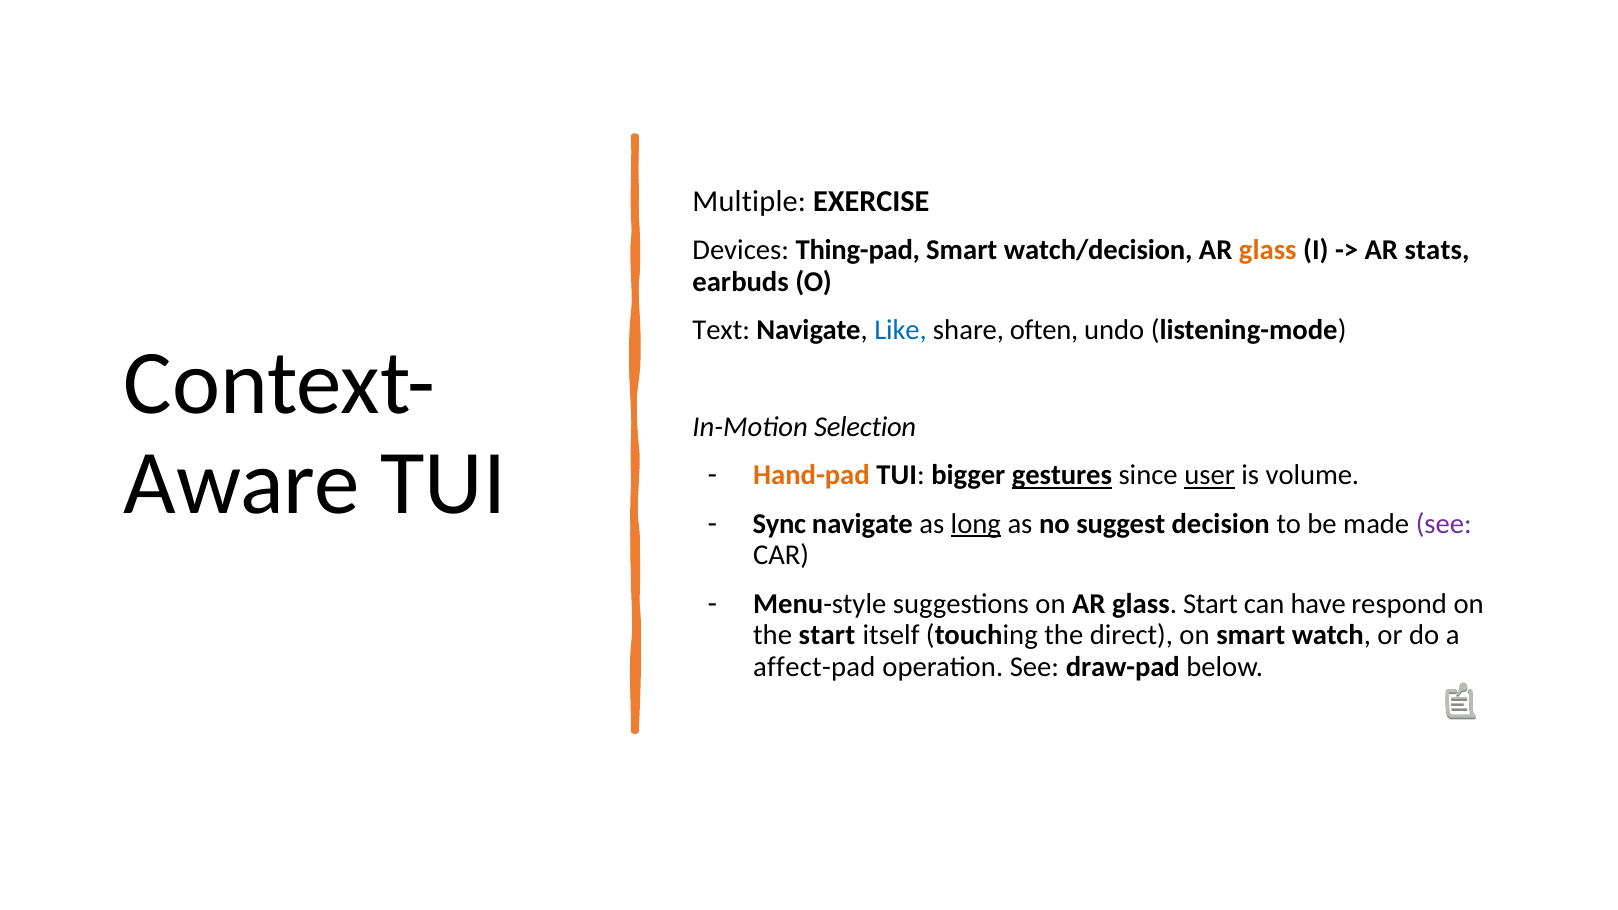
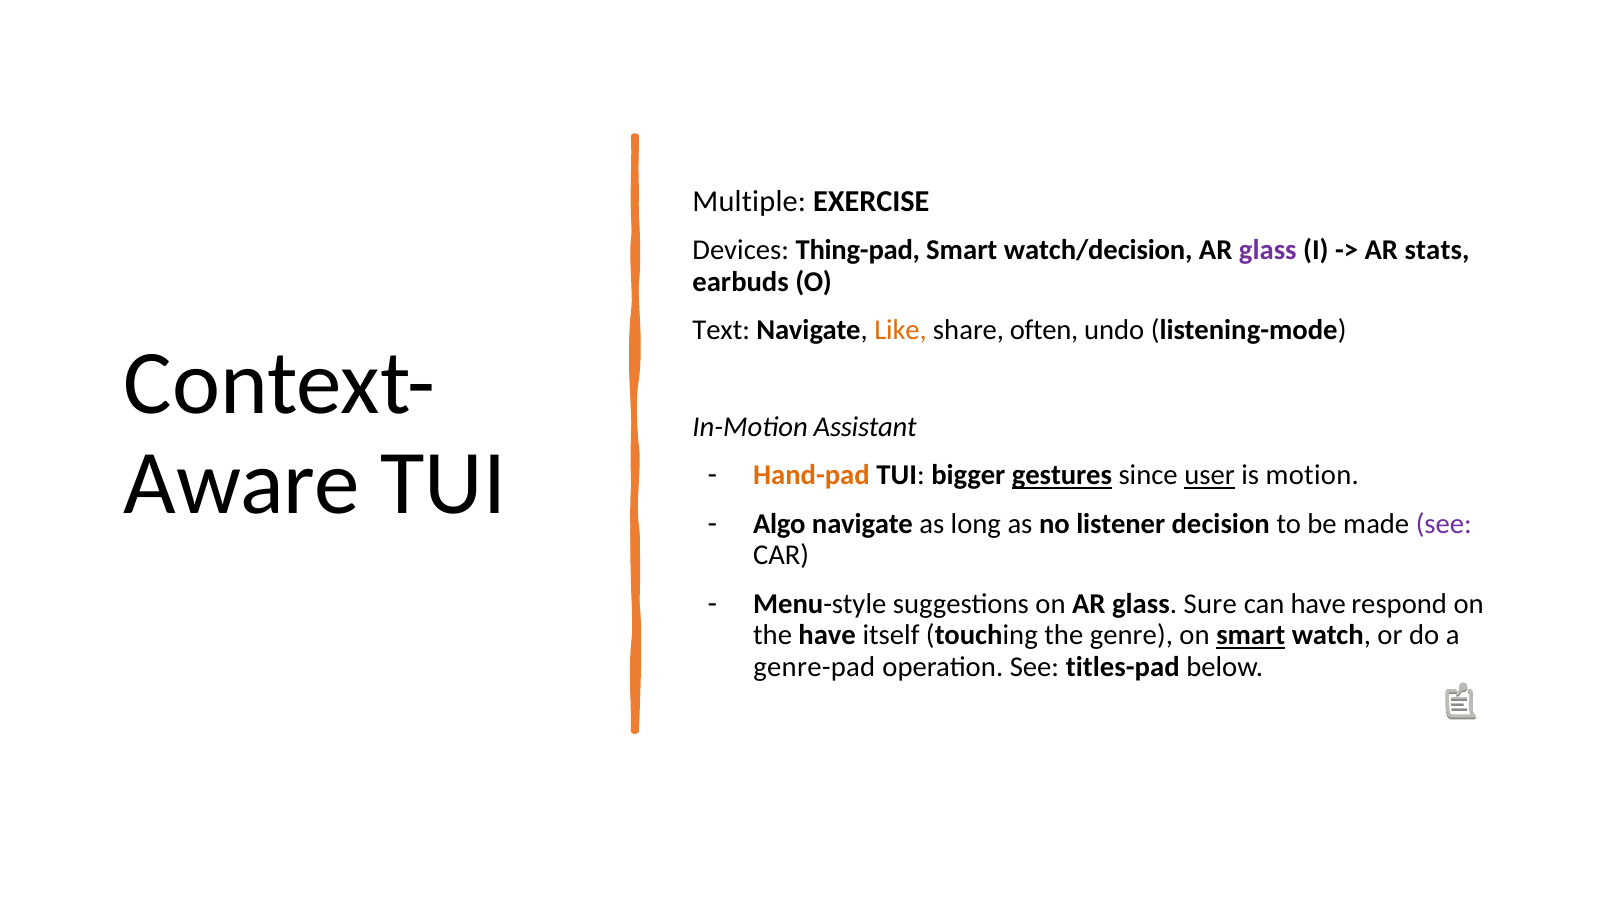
glass at (1268, 251) colour: orange -> purple
Like colour: blue -> orange
Selection: Selection -> Assistant
volume: volume -> motion
Sync: Sync -> Algo
long underline: present -> none
suggest: suggest -> listener
glass Start: Start -> Sure
the start: start -> have
direct: direct -> genre
smart at (1251, 635) underline: none -> present
affect-pad: affect-pad -> genre-pad
draw-pad: draw-pad -> titles-pad
